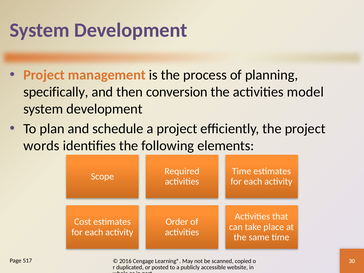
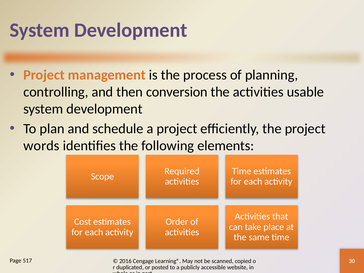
specifically: specifically -> controlling
model: model -> usable
